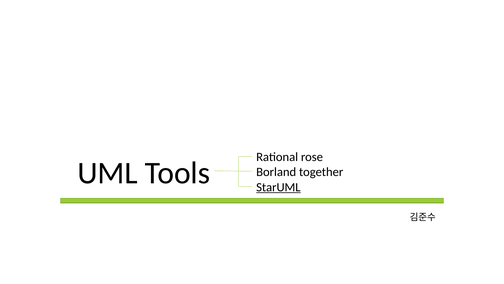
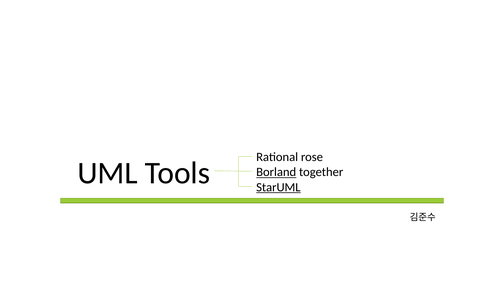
Borland underline: none -> present
